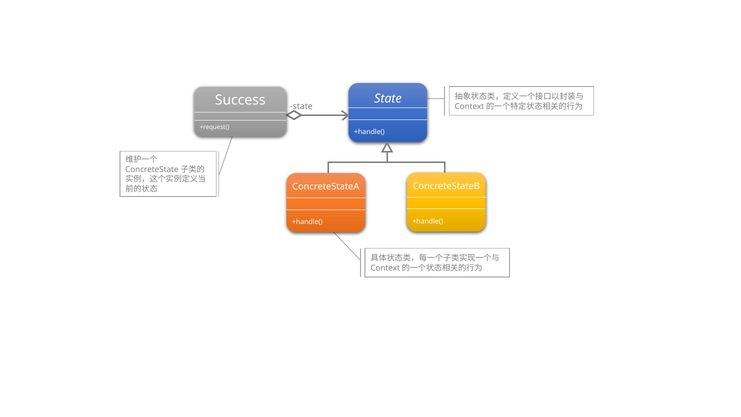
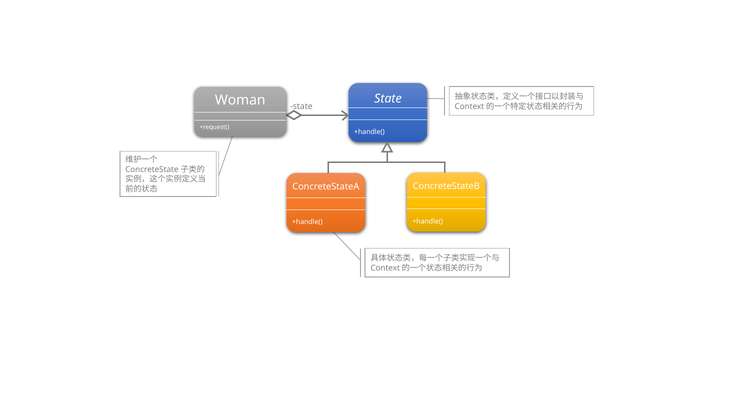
Success: Success -> Woman
